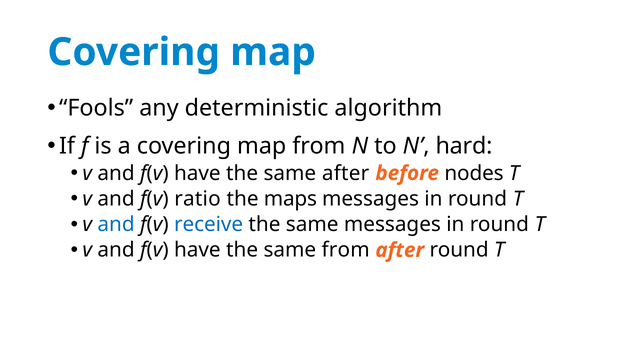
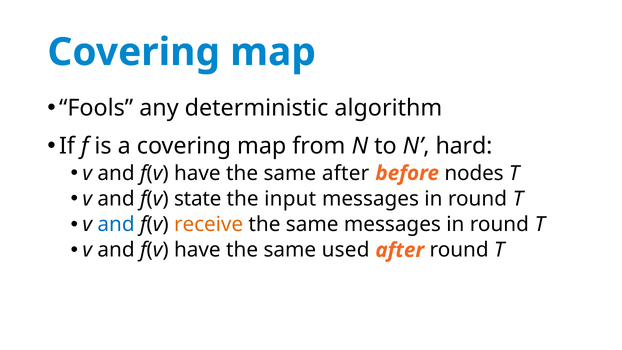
ratio: ratio -> state
maps: maps -> input
receive colour: blue -> orange
same from: from -> used
